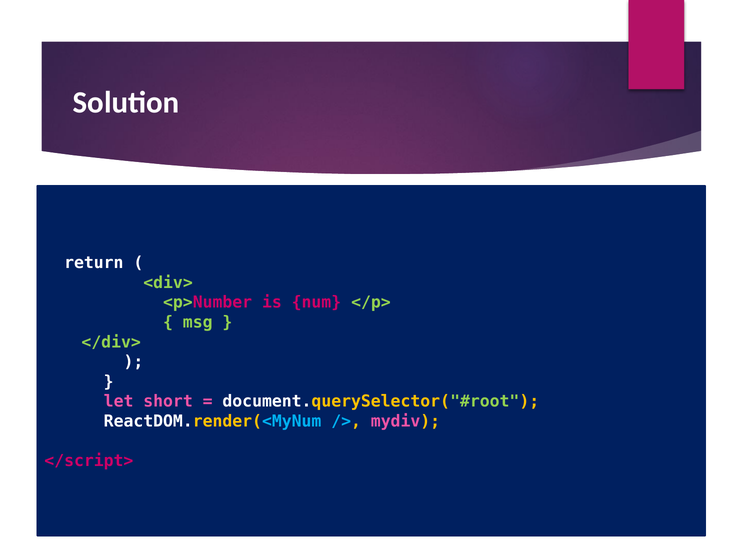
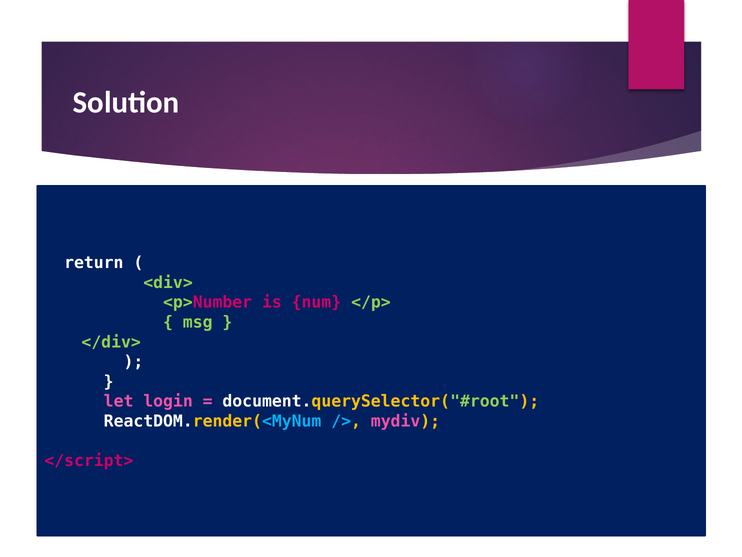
short: short -> login
